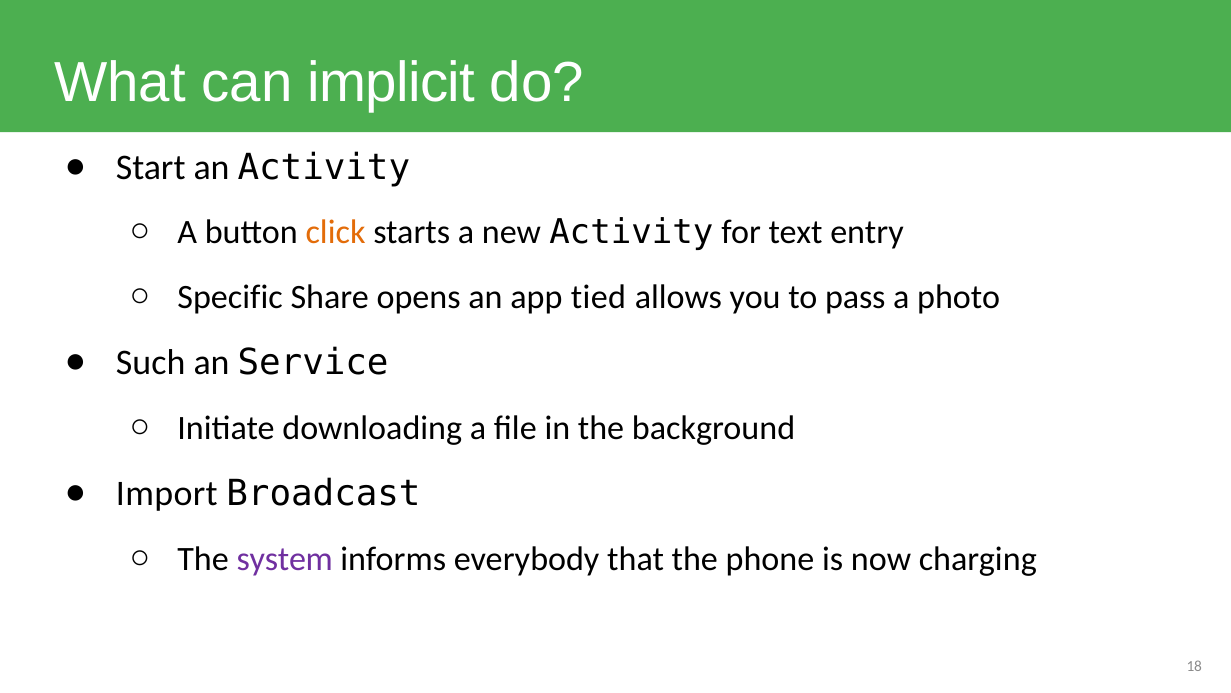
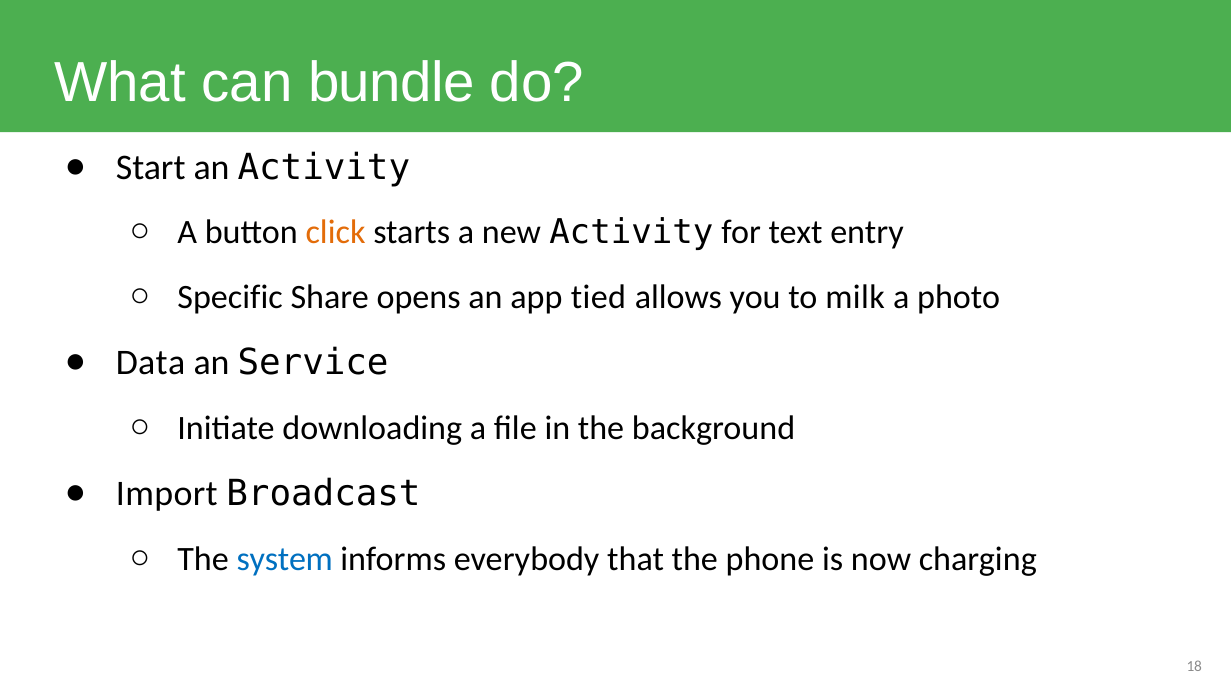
implicit: implicit -> bundle
pass: pass -> milk
Such: Such -> Data
system colour: purple -> blue
